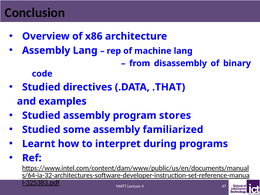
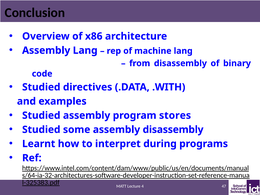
.THAT: .THAT -> .WITH
assembly familiarized: familiarized -> disassembly
